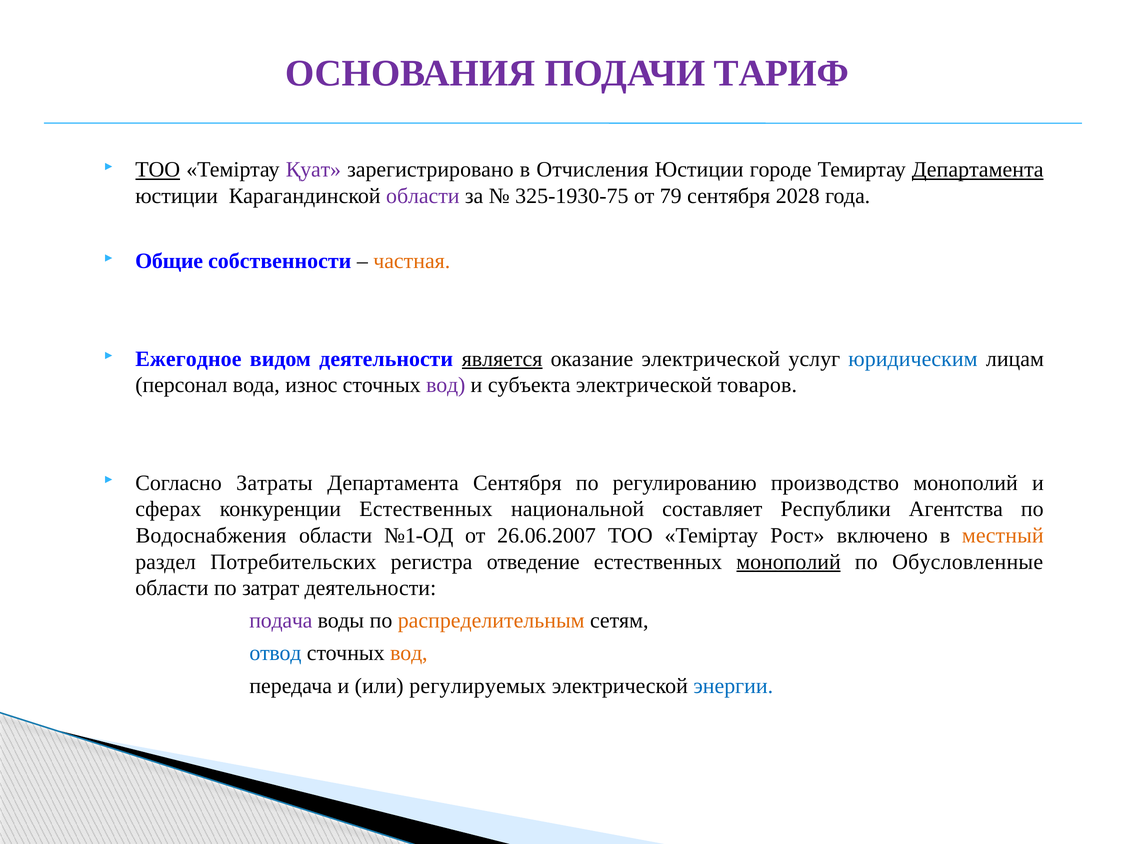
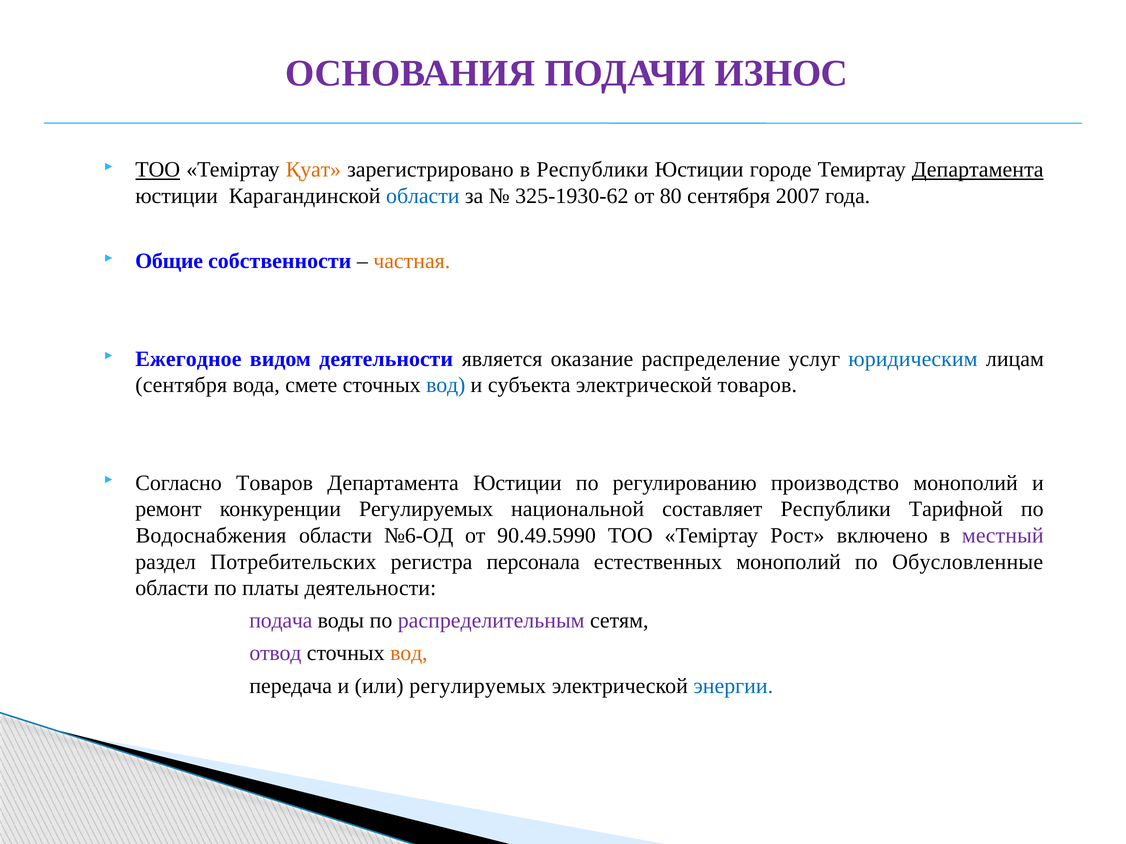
ТАРИФ: ТАРИФ -> ИЗНОС
Қуат colour: purple -> orange
в Отчисления: Отчисления -> Республики
области at (423, 196) colour: purple -> blue
325-1930-75: 325-1930-75 -> 325-1930-62
79: 79 -> 80
2028: 2028 -> 2007
является underline: present -> none
оказание электрической: электрической -> распределение
персонал at (181, 385): персонал -> сентября
износ: износ -> смете
вод at (446, 385) colour: purple -> blue
Согласно Затраты: Затраты -> Товаров
Сентября at (517, 483): Сентября -> Юстиции
сферах: сферах -> ремонт
конкуренции Естественных: Естественных -> Регулируемых
Агентства: Агентства -> Тарифной
№1-ОД: №1-ОД -> №6-ОД
26.06.2007: 26.06.2007 -> 90.49.5990
местный colour: orange -> purple
отведение: отведение -> персонала
монополий at (789, 562) underline: present -> none
затрат: затрат -> платы
распределительным colour: orange -> purple
отвод colour: blue -> purple
